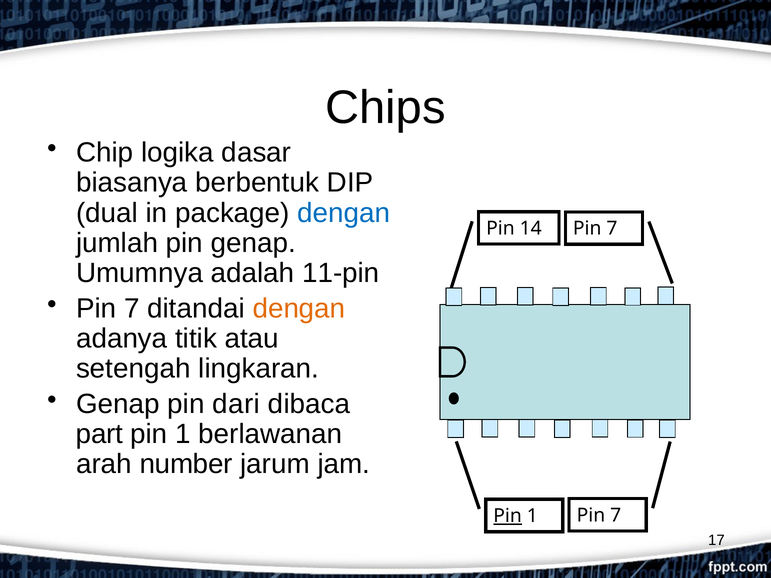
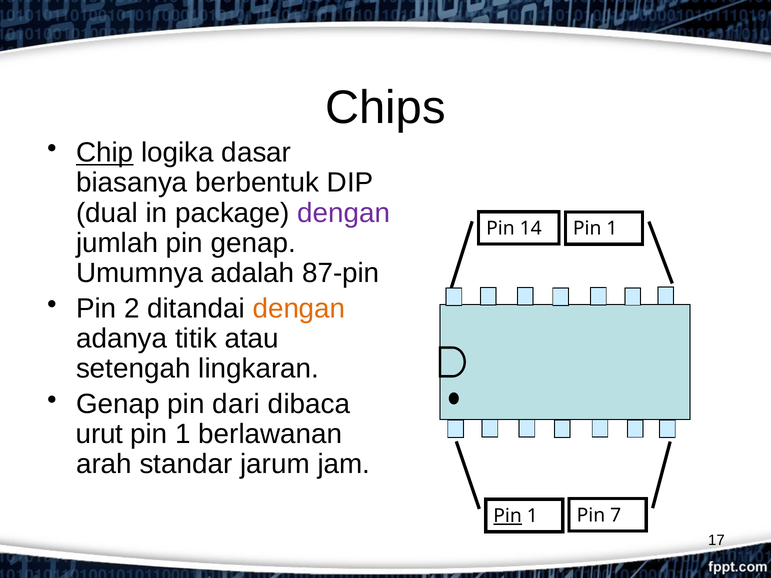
Chip underline: none -> present
dengan at (344, 213) colour: blue -> purple
14 Pin 7: 7 -> 1
11-pin: 11-pin -> 87-pin
7 at (132, 309): 7 -> 2
part: part -> urut
number: number -> standar
